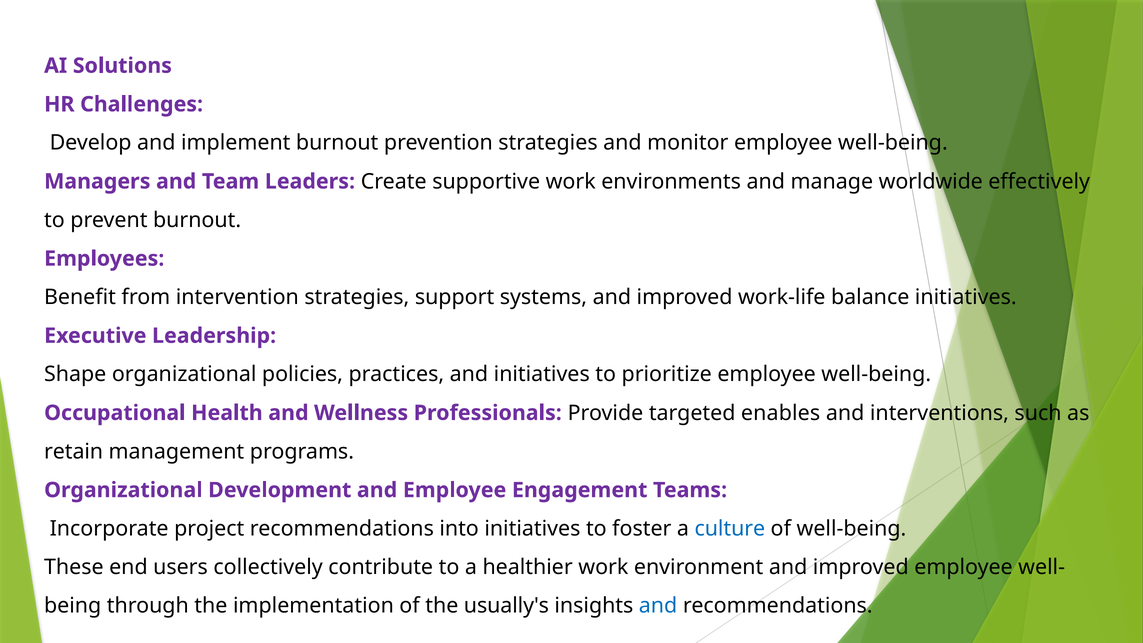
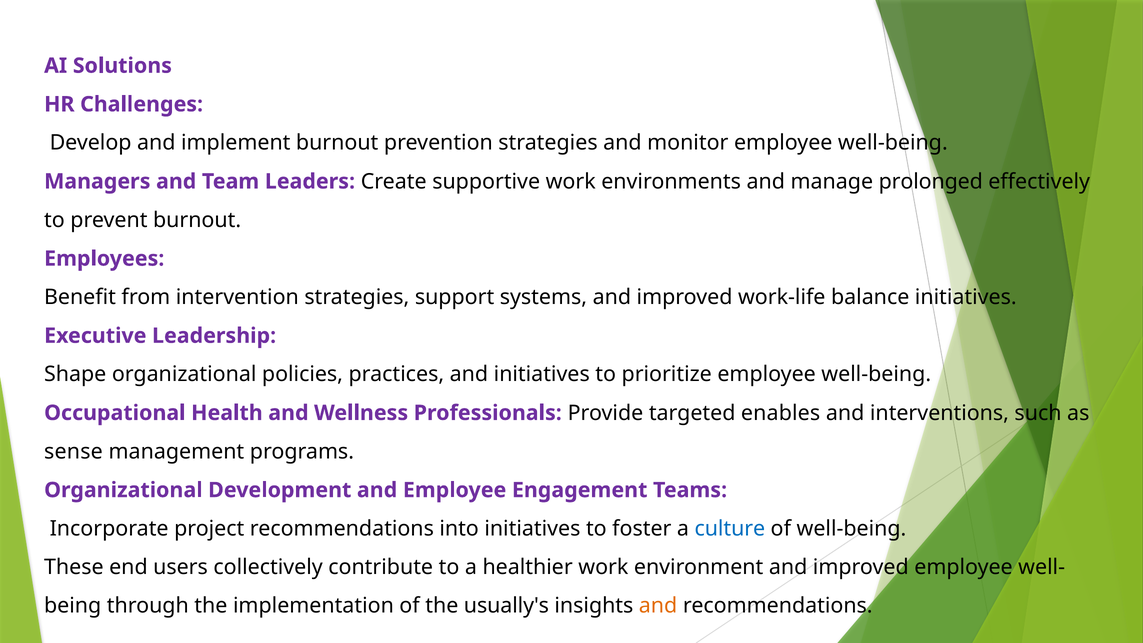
worldwide: worldwide -> prolonged
retain: retain -> sense
and at (658, 606) colour: blue -> orange
